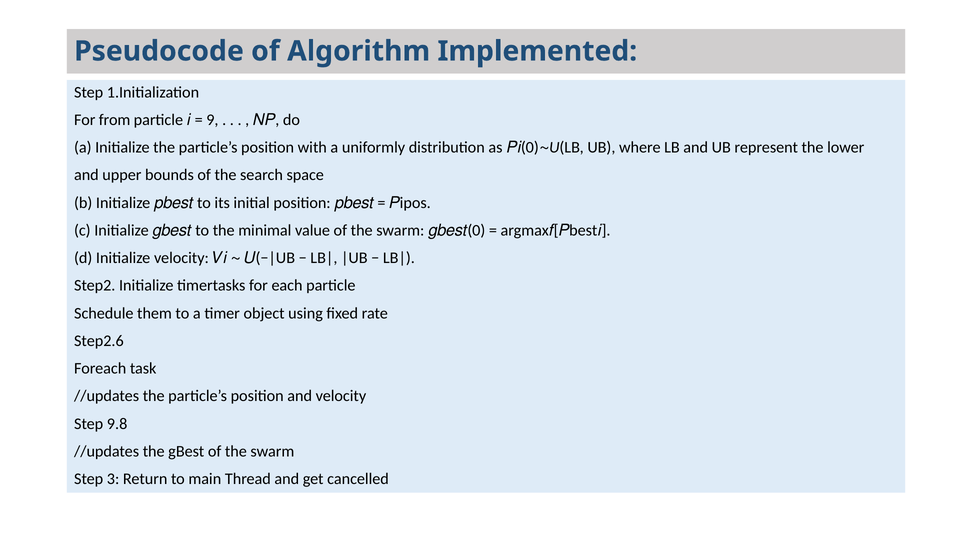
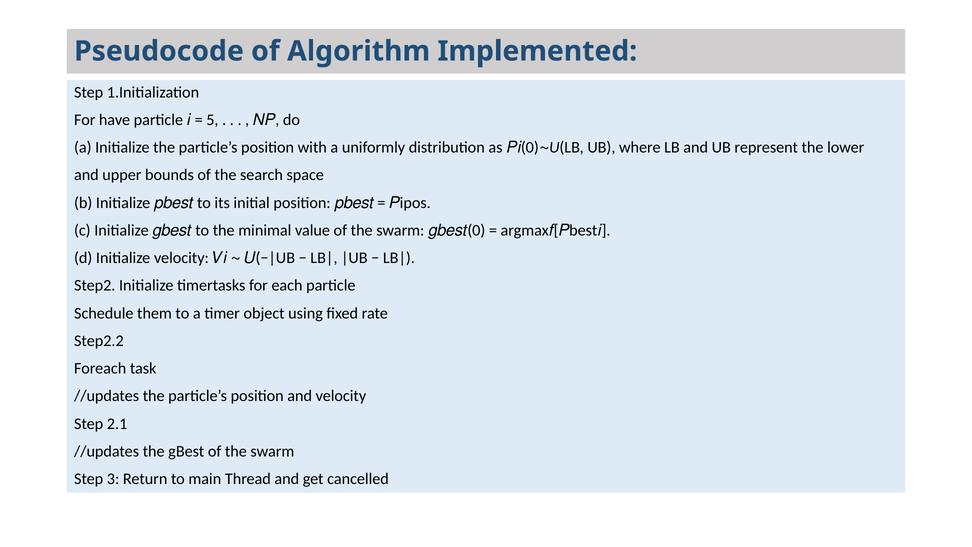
from: from -> have
9: 9 -> 5
Step2.6: Step2.6 -> Step2.2
9.8: 9.8 -> 2.1
